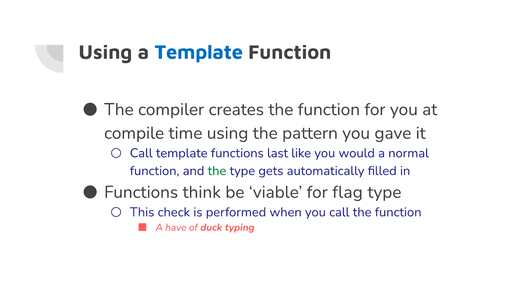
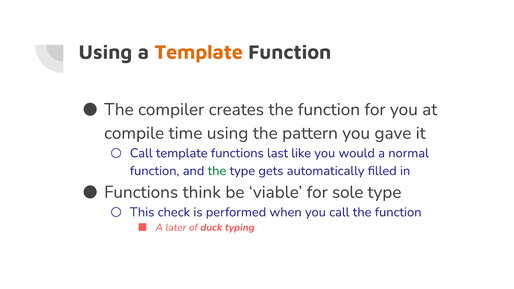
Template at (199, 52) colour: blue -> orange
flag: flag -> sole
have: have -> later
